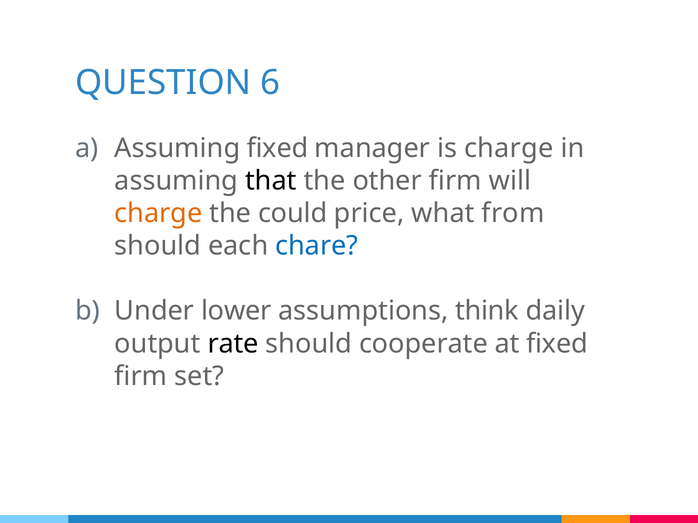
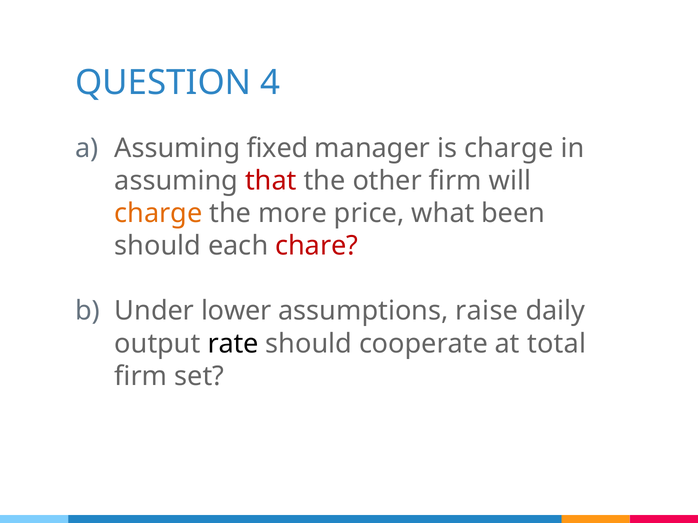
6: 6 -> 4
that colour: black -> red
could: could -> more
from: from -> been
chare colour: blue -> red
think: think -> raise
at fixed: fixed -> total
